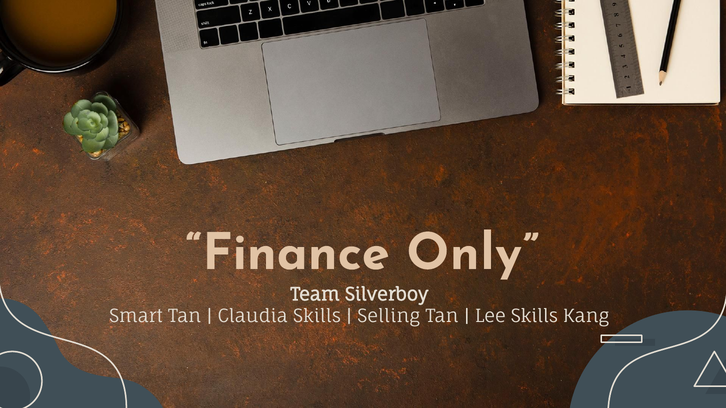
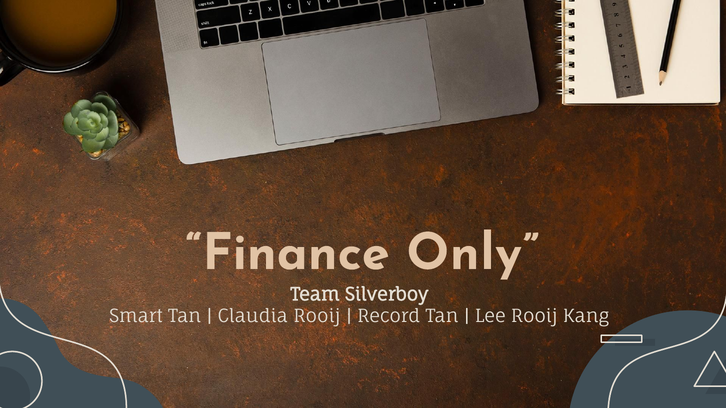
Claudia Skills: Skills -> Rooij
Selling: Selling -> Record
Lee Skills: Skills -> Rooij
